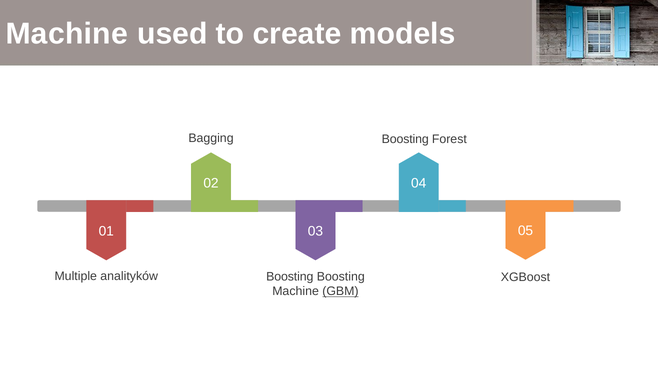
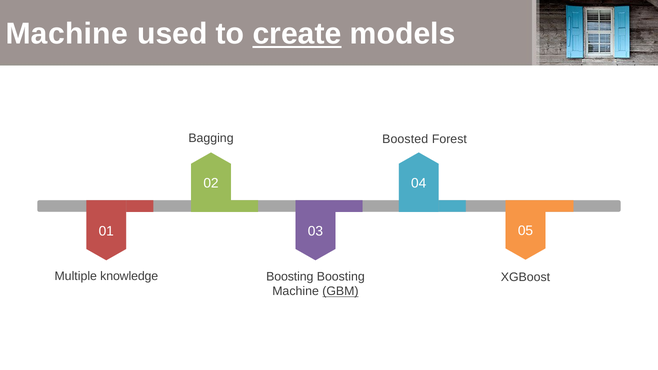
create underline: none -> present
Boosting at (405, 139): Boosting -> Boosted
analityków: analityków -> knowledge
